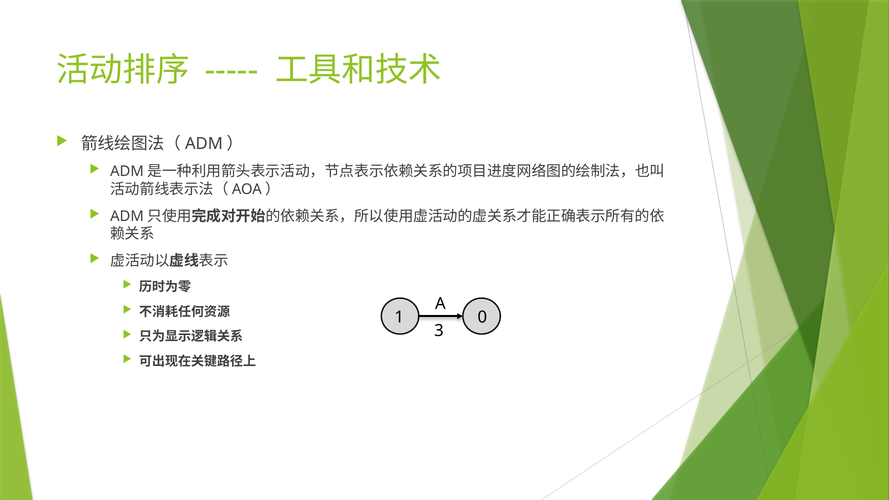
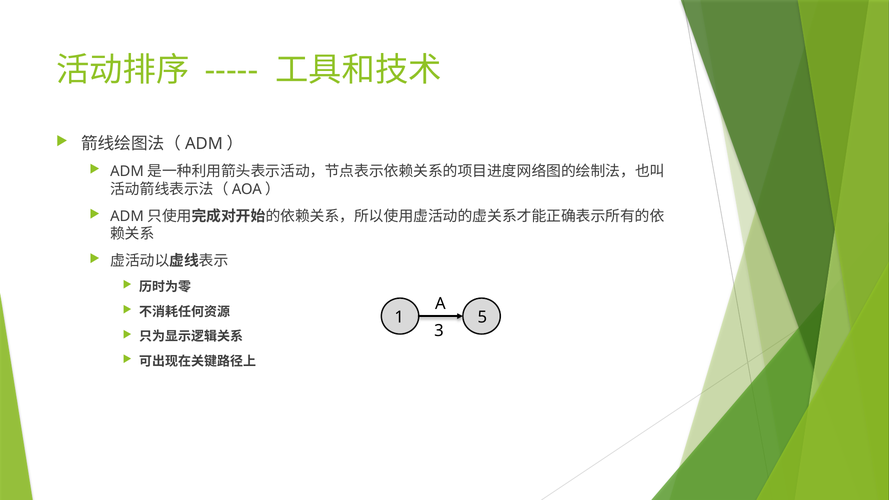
0: 0 -> 5
